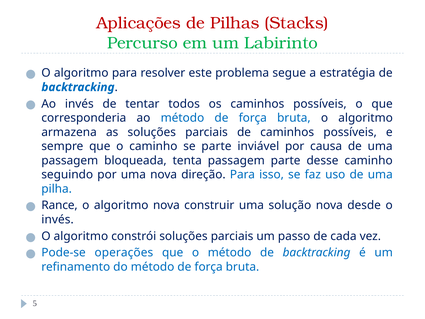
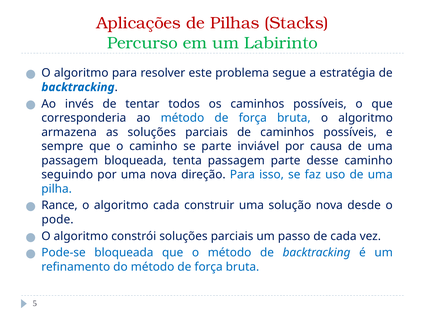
algoritmo nova: nova -> cada
invés at (58, 219): invés -> pode
Pode-se operações: operações -> bloqueada
